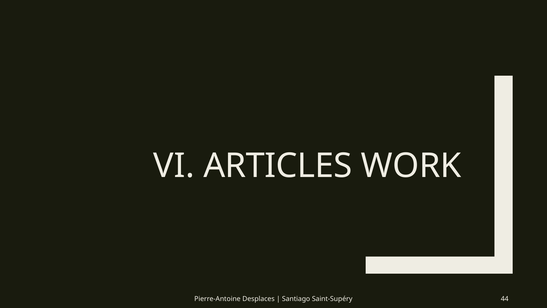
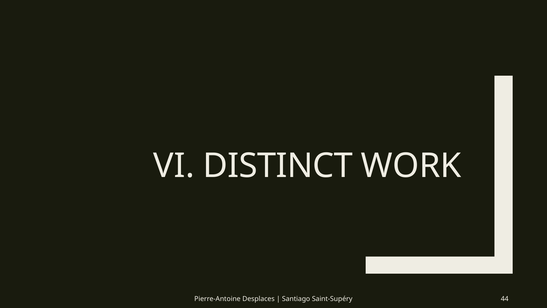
ARTICLES: ARTICLES -> DISTINCT
